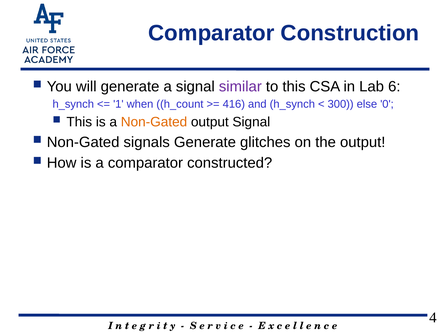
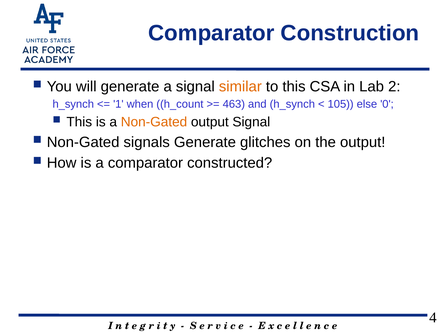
similar colour: purple -> orange
6: 6 -> 2
416: 416 -> 463
300: 300 -> 105
